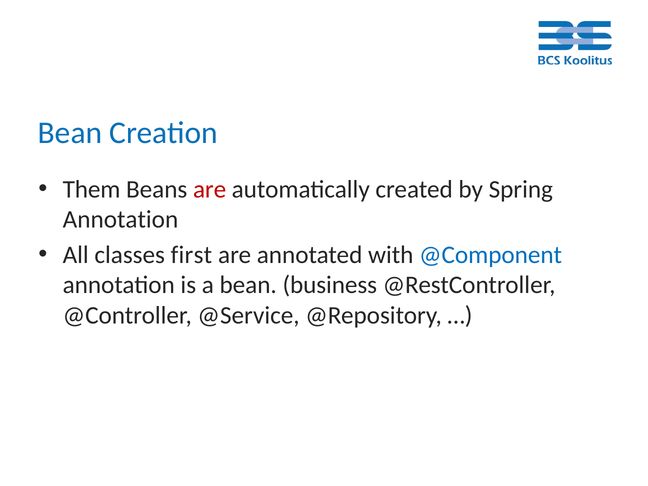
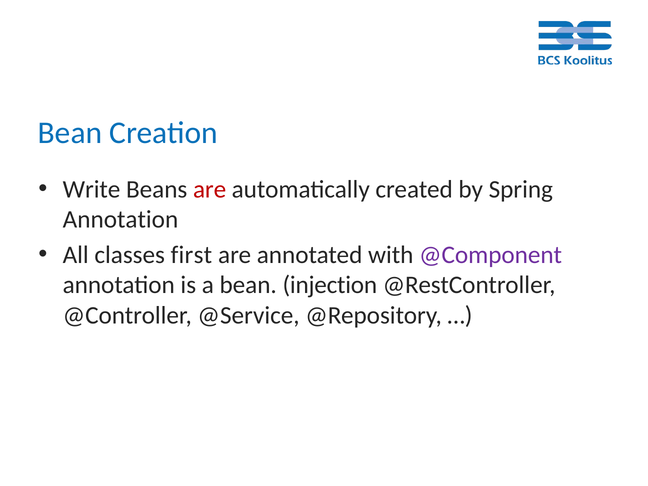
Them: Them -> Write
@Component colour: blue -> purple
business: business -> injection
